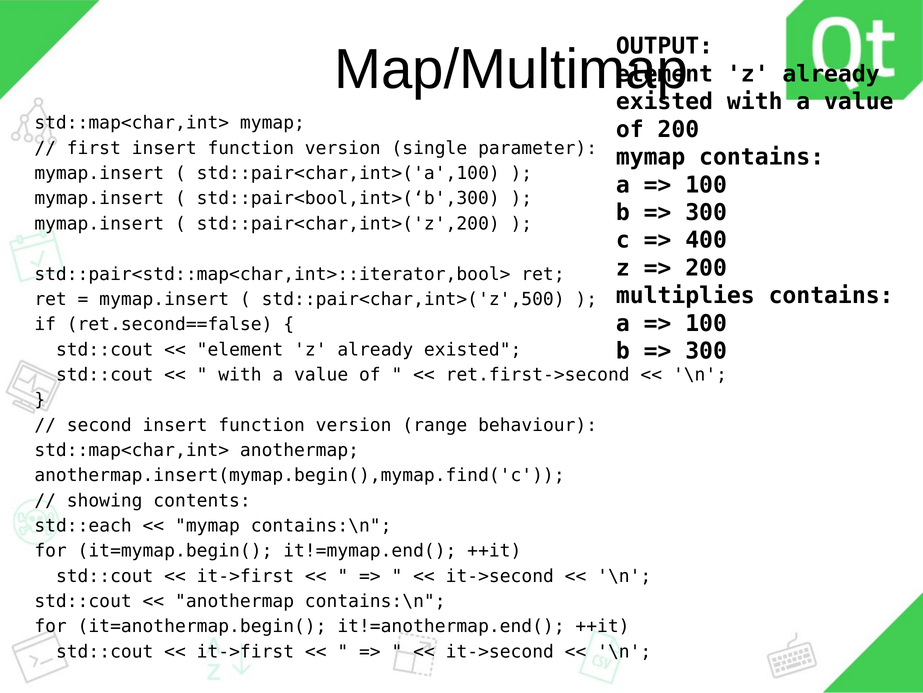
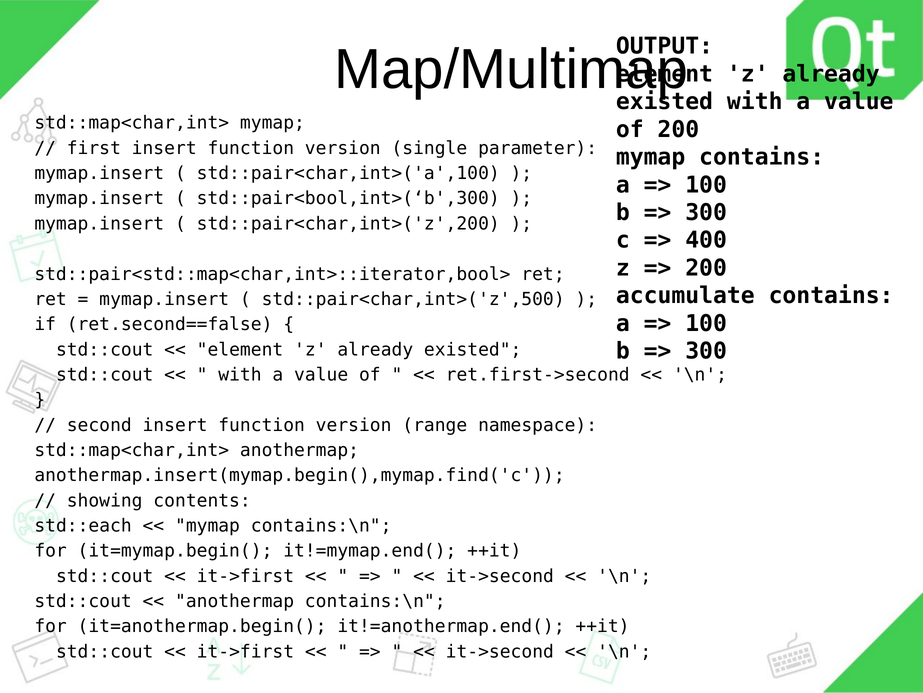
multiplies: multiplies -> accumulate
behaviour: behaviour -> namespace
